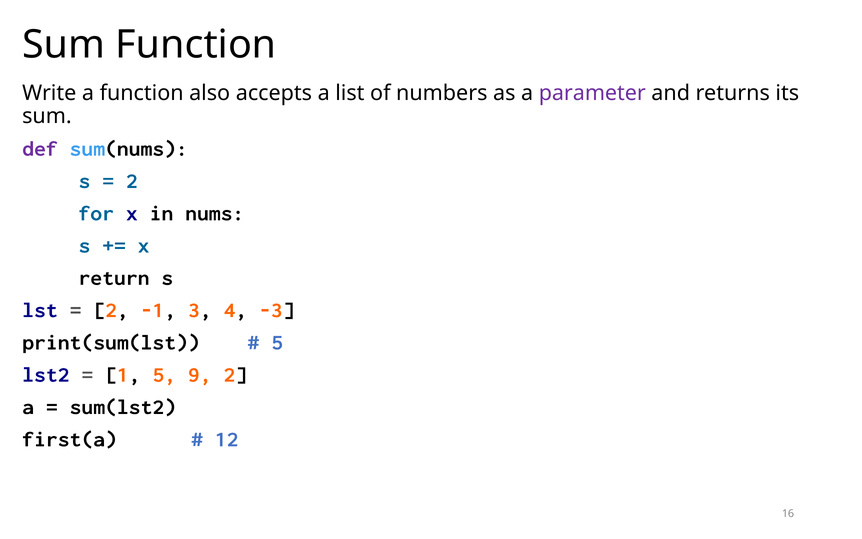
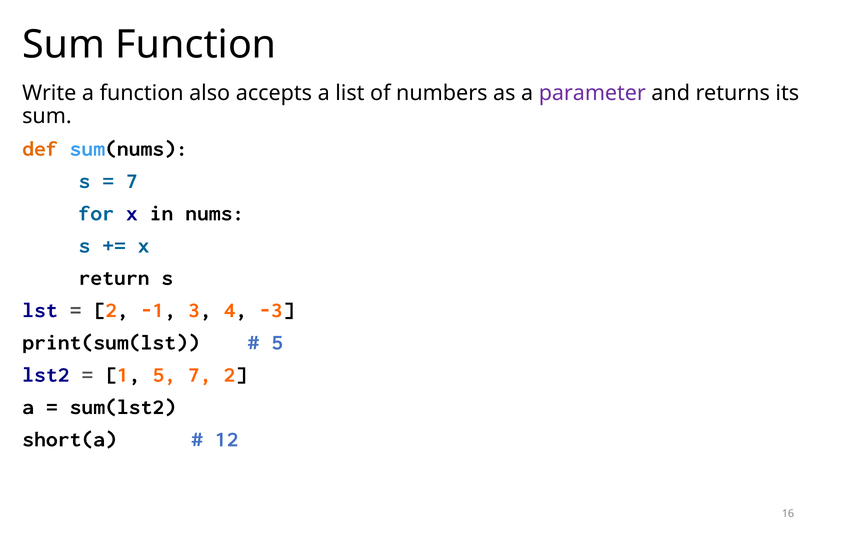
def colour: purple -> orange
2 at (132, 181): 2 -> 7
5 9: 9 -> 7
first(a: first(a -> short(a
